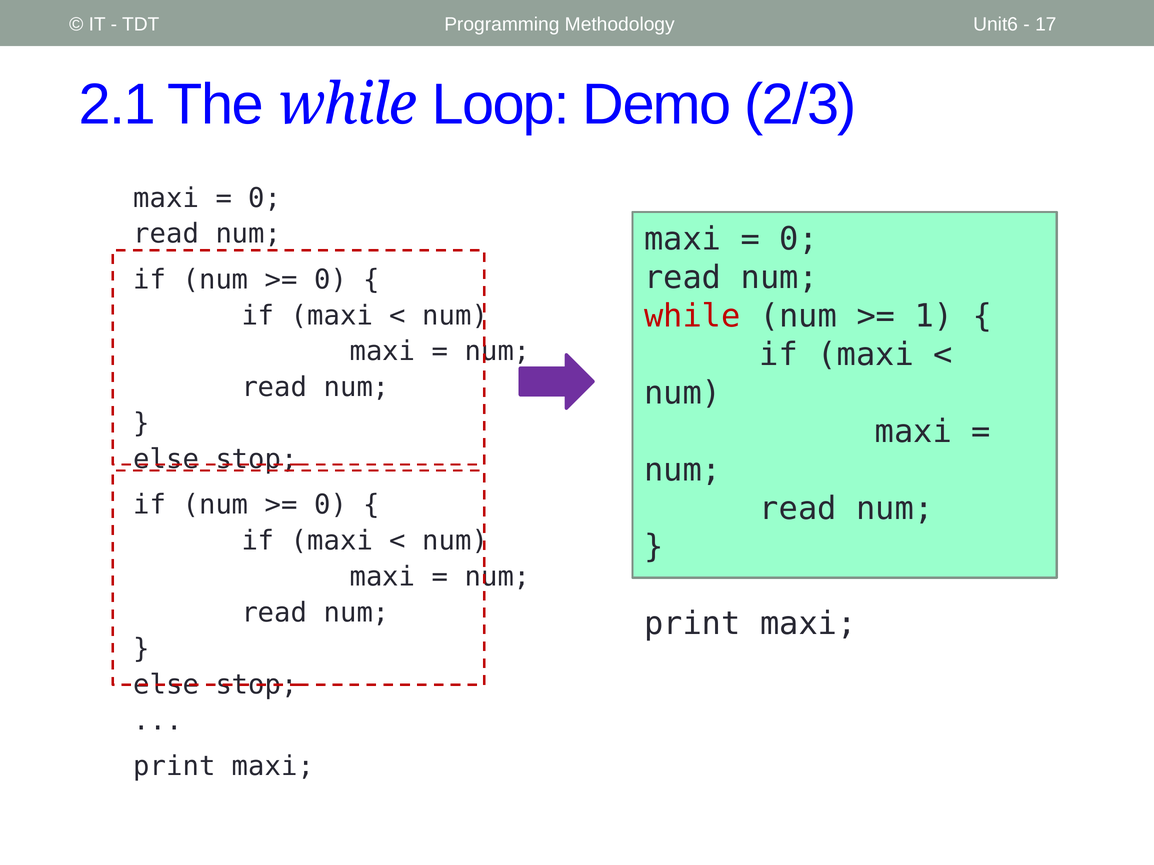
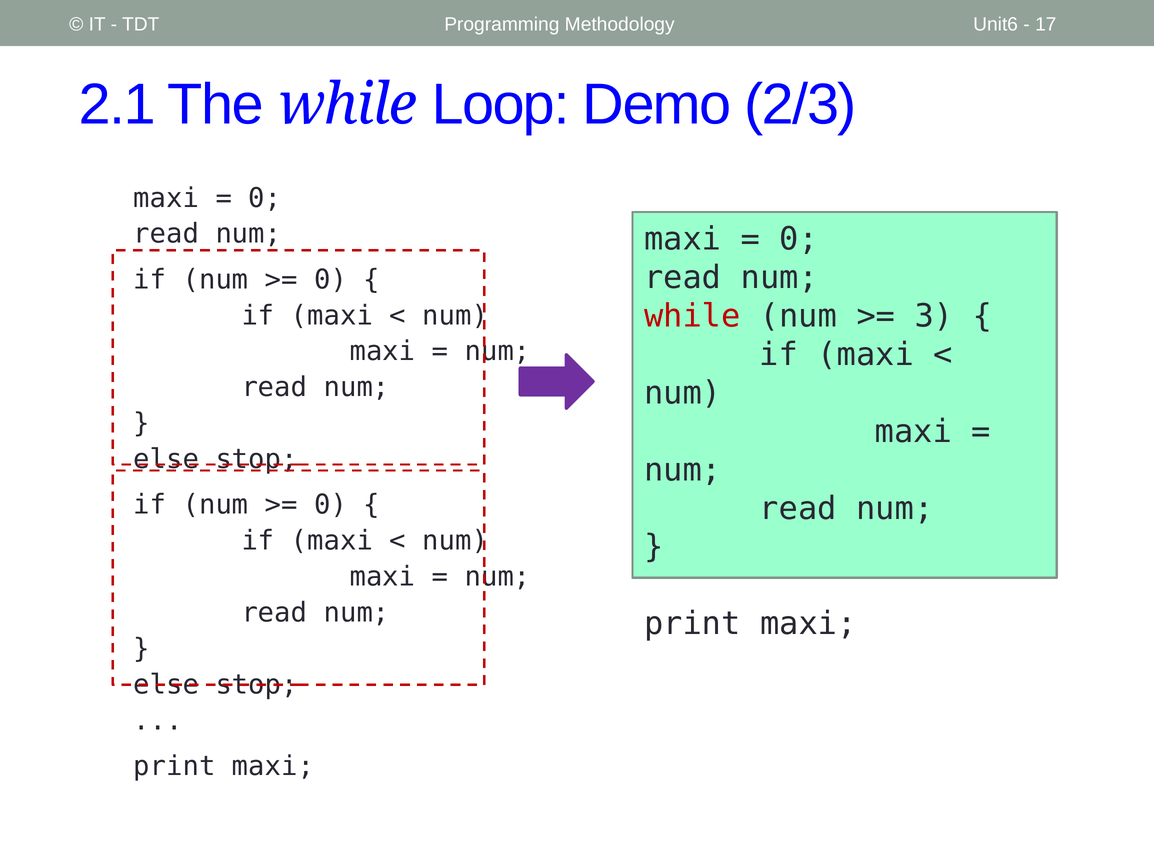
1: 1 -> 3
